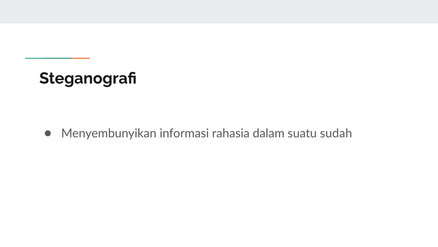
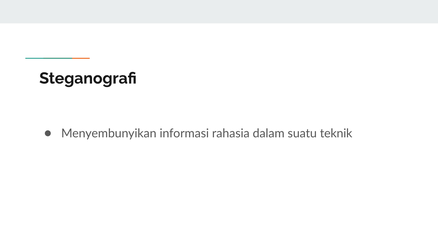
sudah: sudah -> teknik
